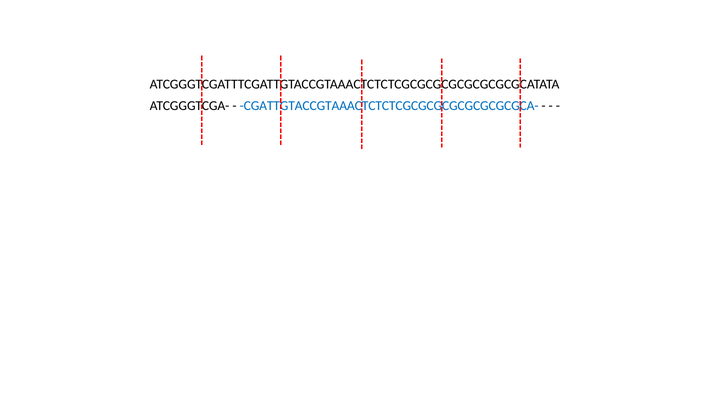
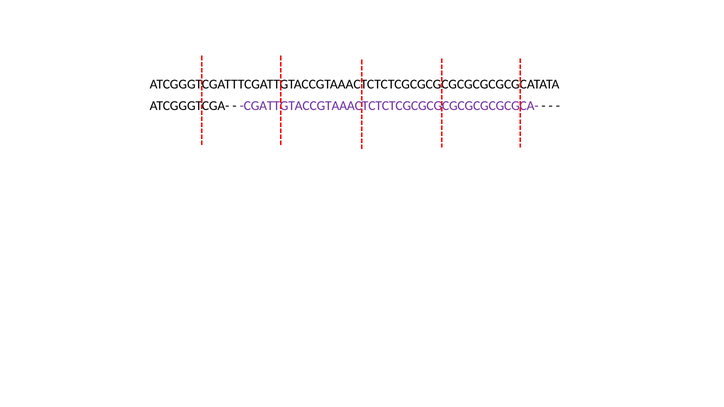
CGATTGTACCGTAAACTCTCTCGCGCGCGCGCGCGCGCA- colour: blue -> purple
